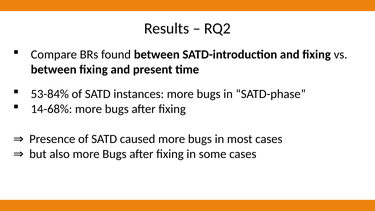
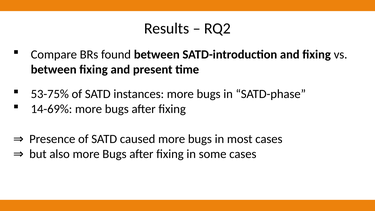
53-84%: 53-84% -> 53-75%
14-68%: 14-68% -> 14-69%
